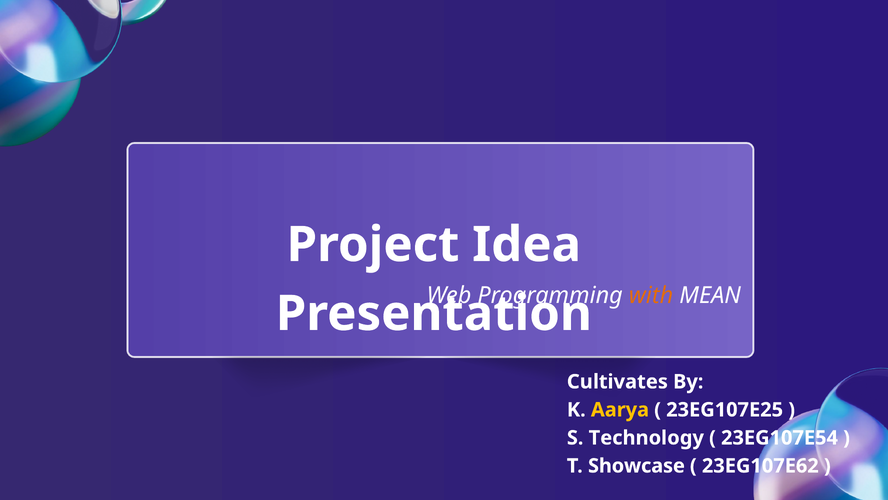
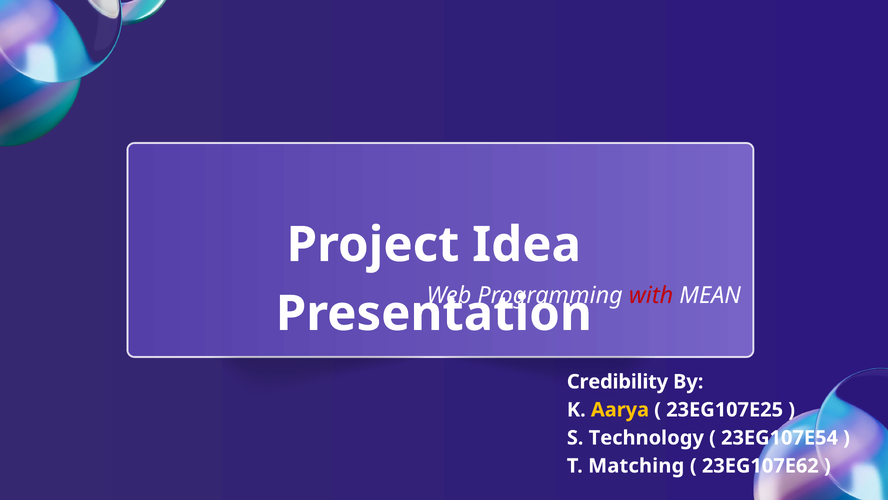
with colour: orange -> red
Cultivates: Cultivates -> Credibility
Showcase: Showcase -> Matching
